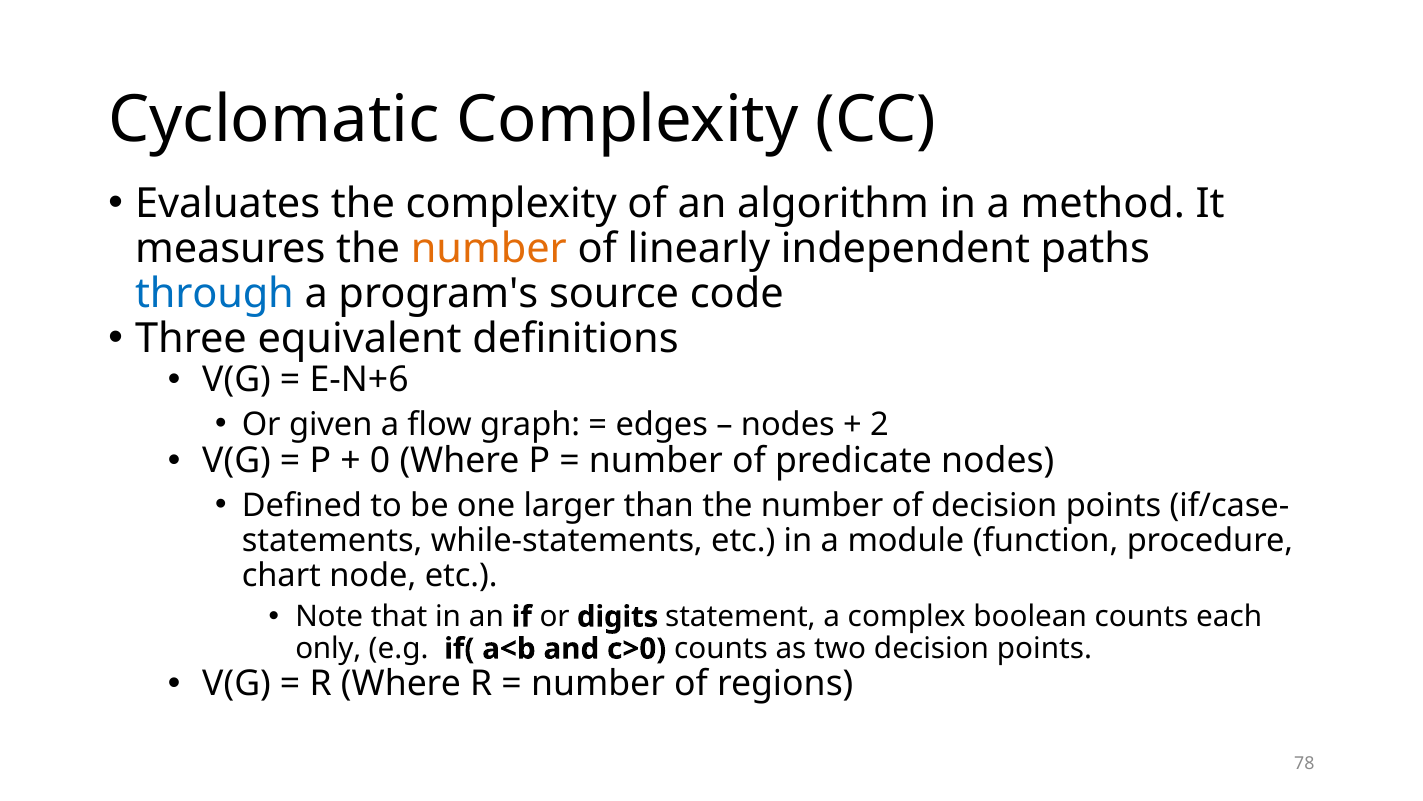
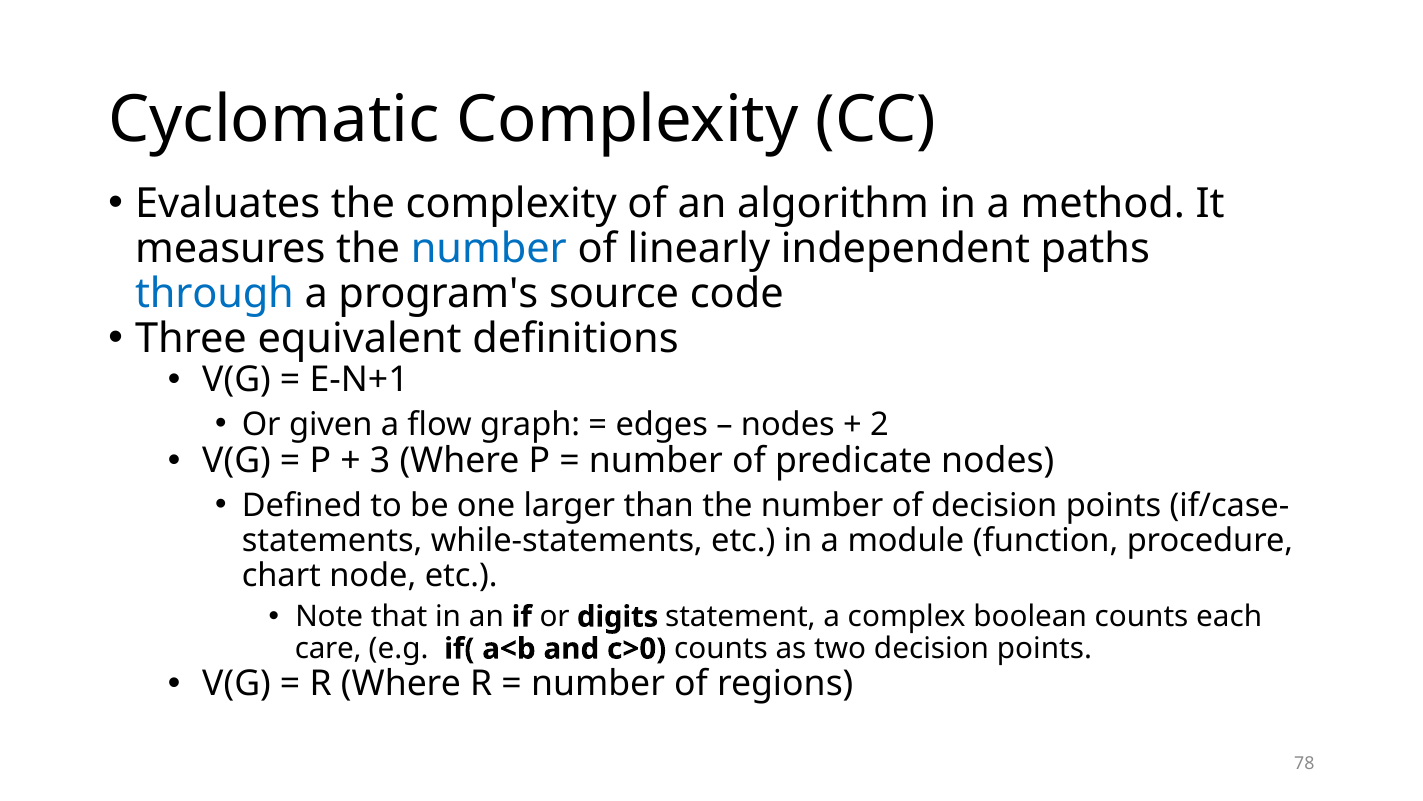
number at (489, 248) colour: orange -> blue
E-N+6: E-N+6 -> E-N+1
0: 0 -> 3
only: only -> care
